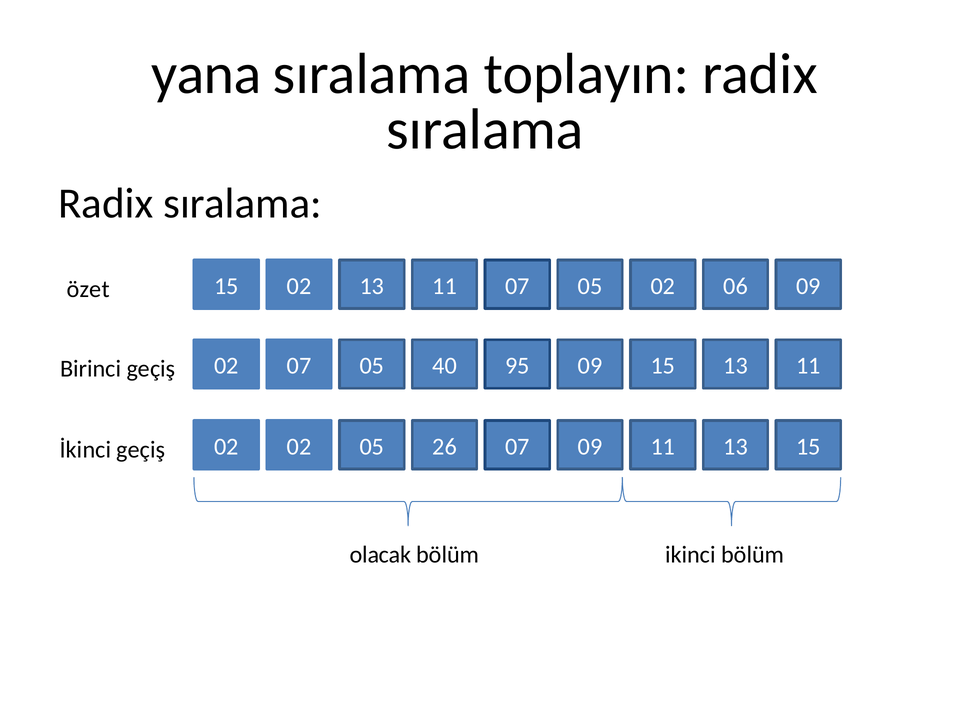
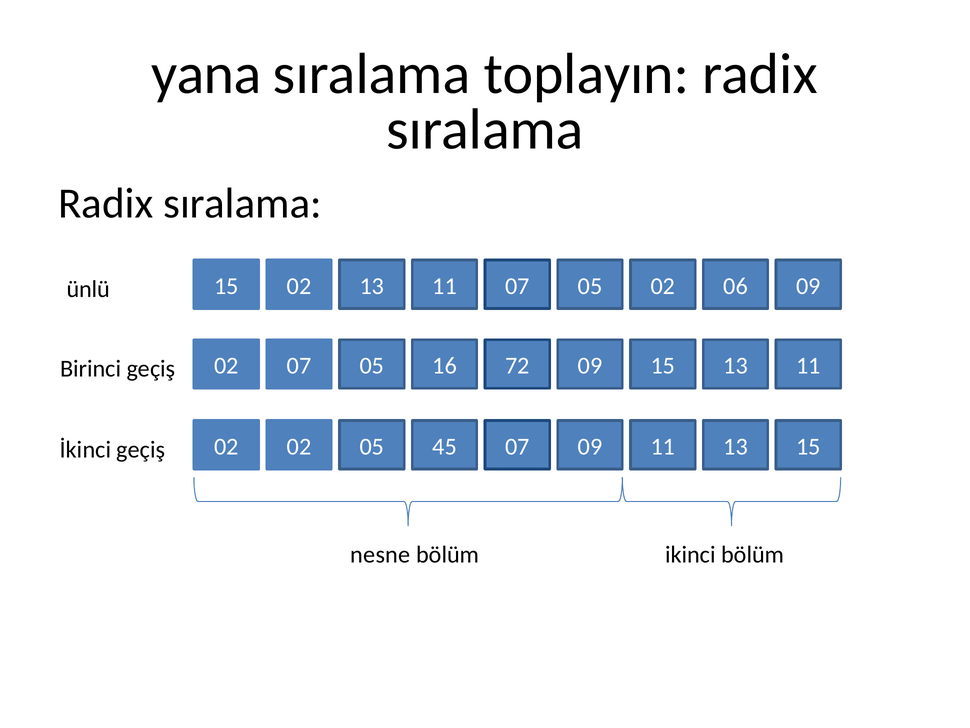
özet: özet -> ünlü
40: 40 -> 16
95: 95 -> 72
26: 26 -> 45
olacak: olacak -> nesne
